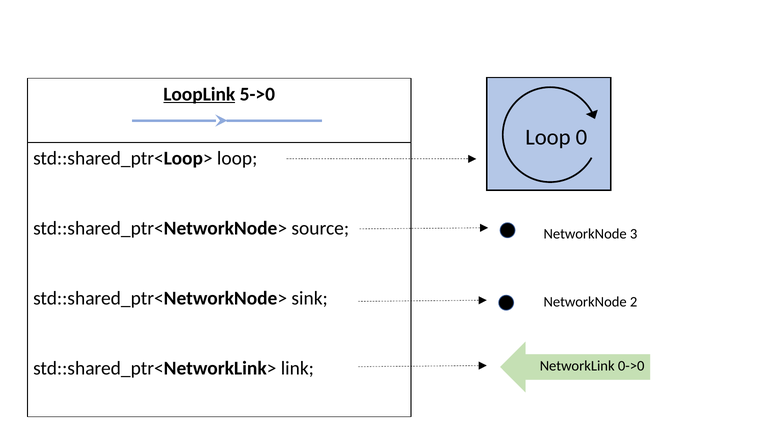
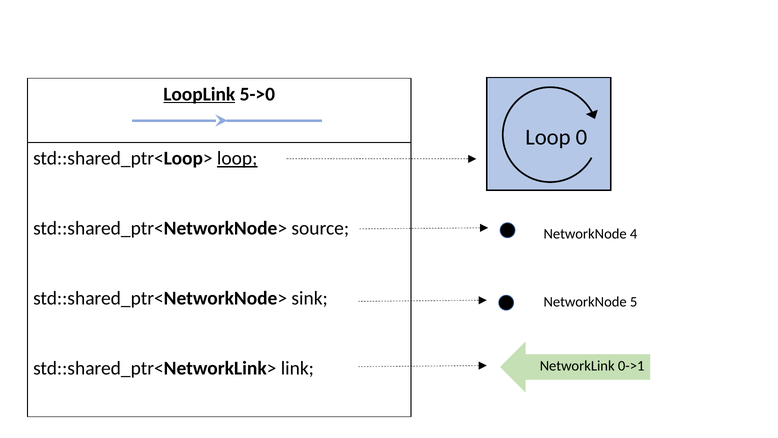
loop at (237, 158) underline: none -> present
3: 3 -> 4
2: 2 -> 5
0->0: 0->0 -> 0->1
